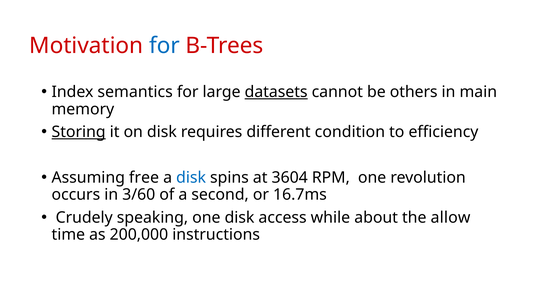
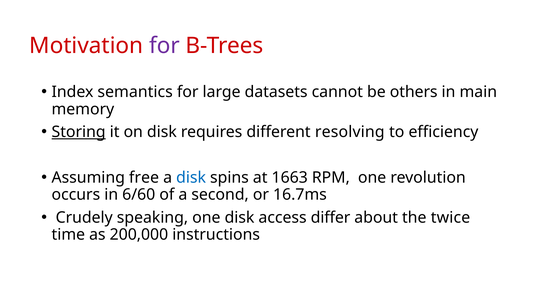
for at (164, 46) colour: blue -> purple
datasets underline: present -> none
condition: condition -> resolving
3604: 3604 -> 1663
3/60: 3/60 -> 6/60
while: while -> differ
allow: allow -> twice
